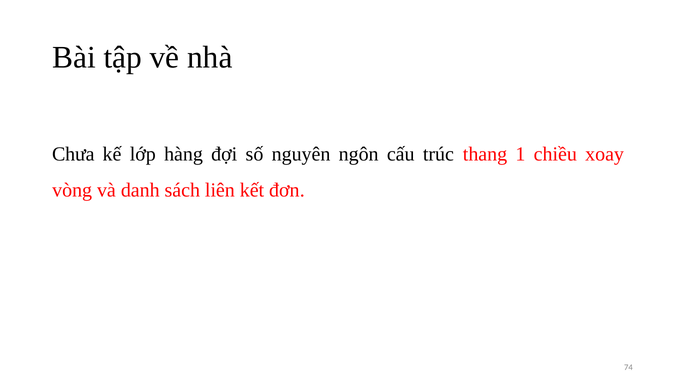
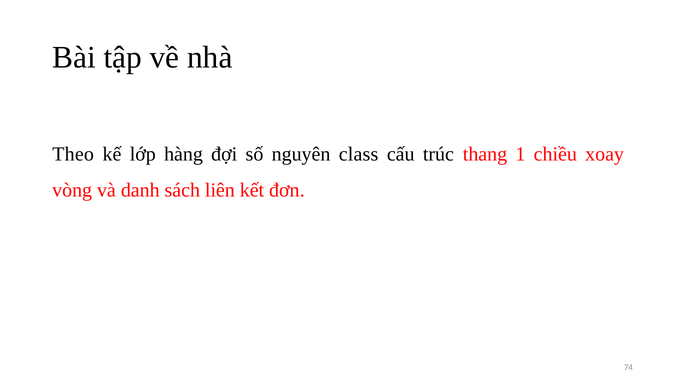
Chưa: Chưa -> Theo
ngôn: ngôn -> class
